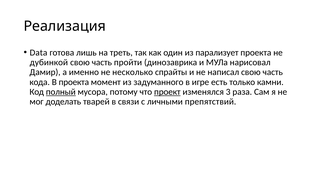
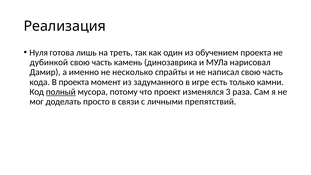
Data: Data -> Нуля
парализует: парализует -> обучением
пройти: пройти -> камень
проект underline: present -> none
тварей: тварей -> просто
